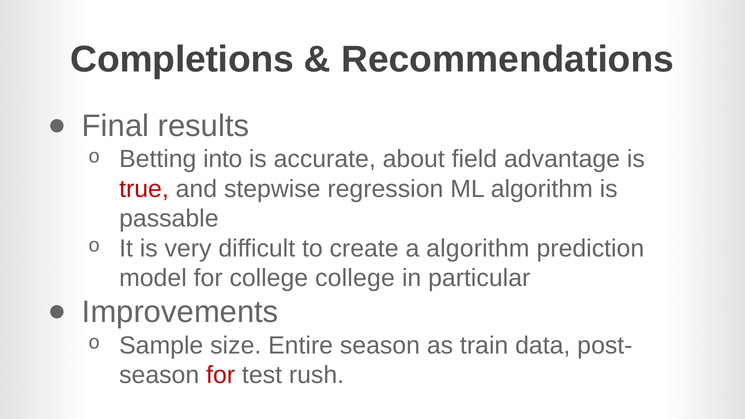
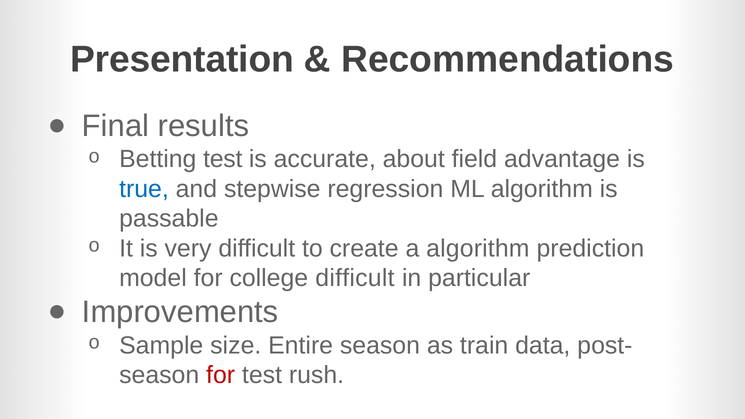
Completions: Completions -> Presentation
Betting into: into -> test
true colour: red -> blue
college college: college -> difficult
